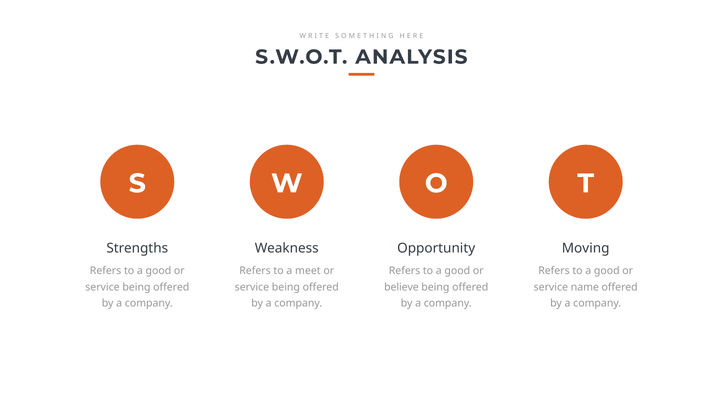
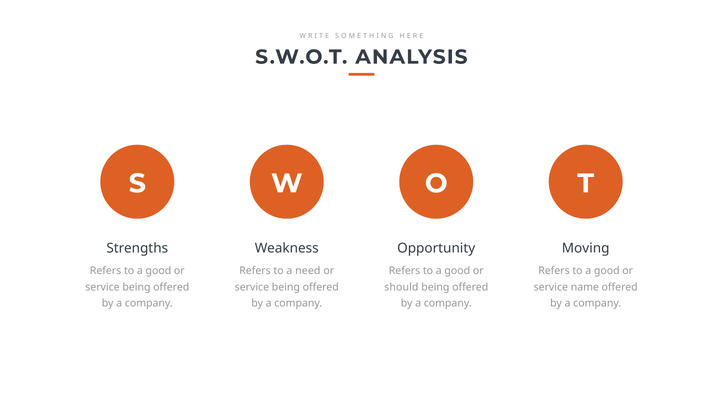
meet: meet -> need
believe: believe -> should
